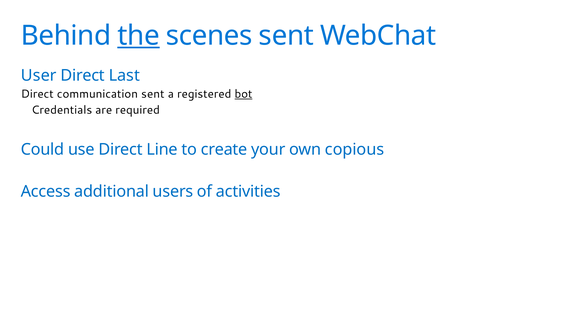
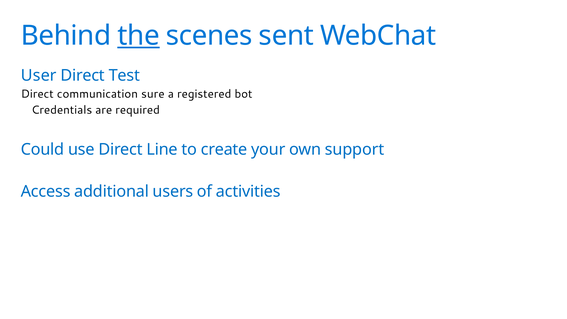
Last: Last -> Test
communication sent: sent -> sure
bot underline: present -> none
copious: copious -> support
